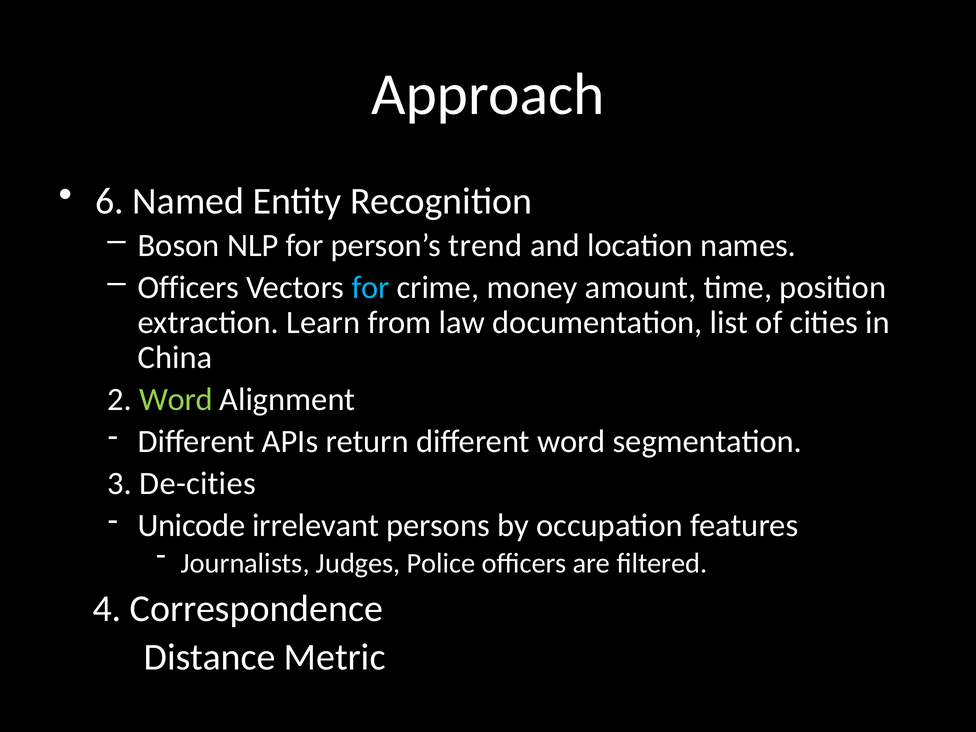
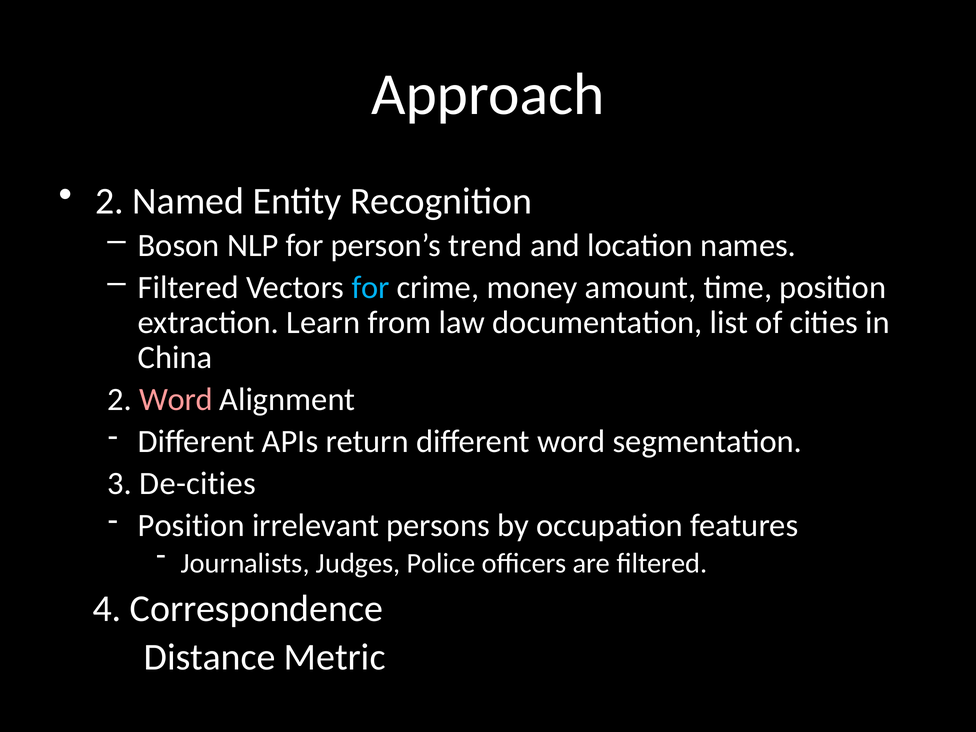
6 at (110, 201): 6 -> 2
Officers at (188, 287): Officers -> Filtered
Word at (176, 399) colour: light green -> pink
Unicode at (191, 525): Unicode -> Position
